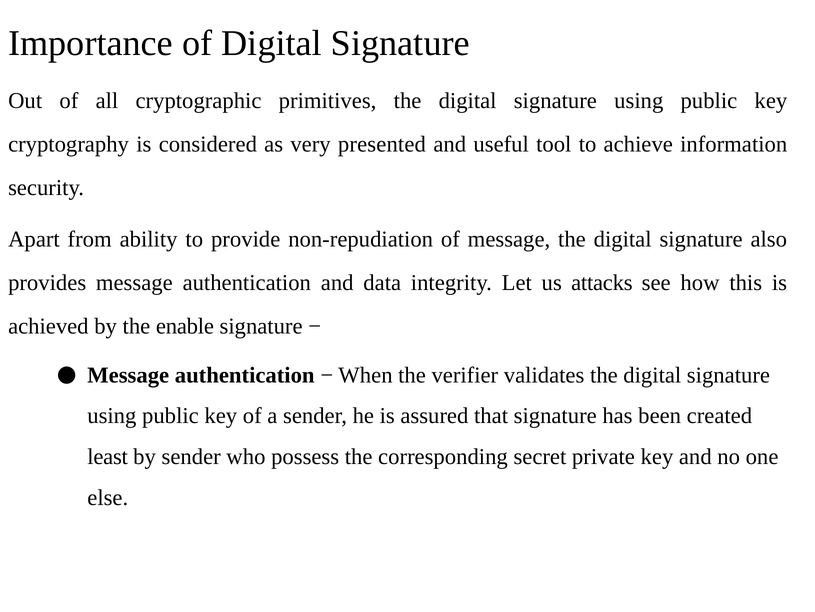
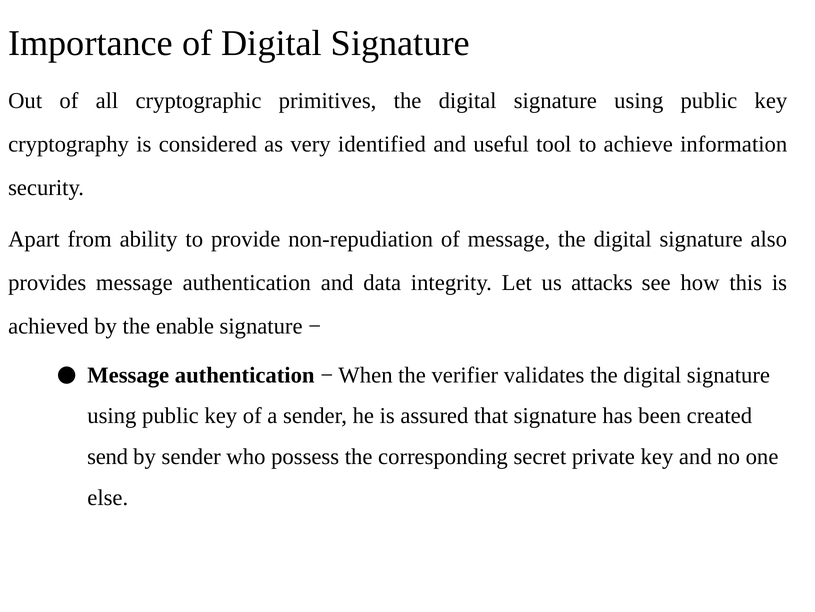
presented: presented -> identified
least: least -> send
